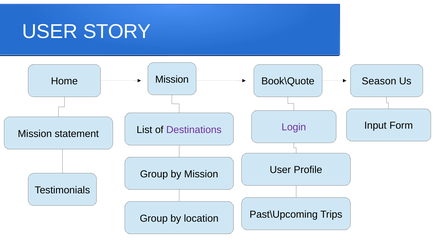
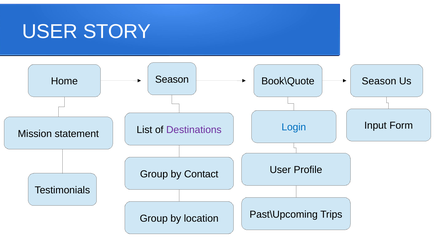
Home Mission: Mission -> Season
Login colour: purple -> blue
by Mission: Mission -> Contact
